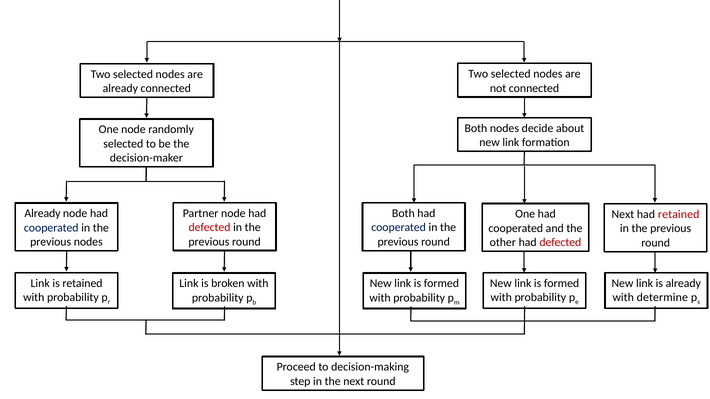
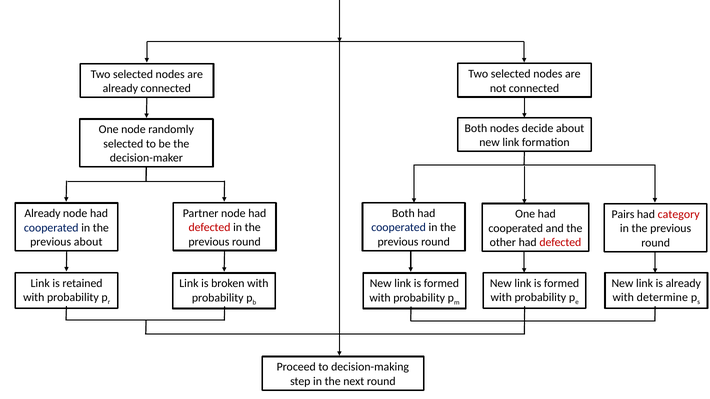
Next at (623, 215): Next -> Pairs
had retained: retained -> category
previous nodes: nodes -> about
